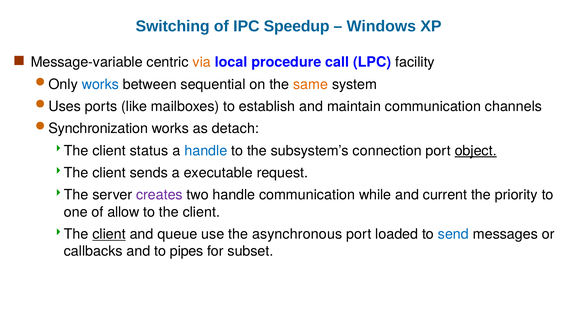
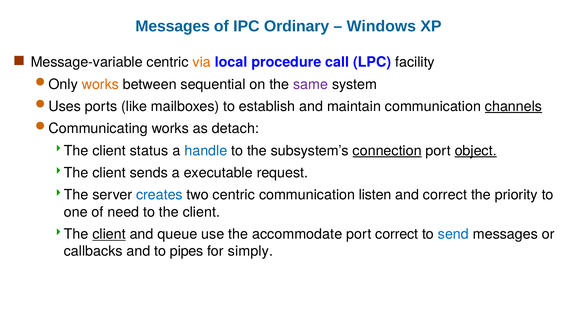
Switching at (173, 26): Switching -> Messages
Speedup: Speedup -> Ordinary
works at (100, 84) colour: blue -> orange
same colour: orange -> purple
channels underline: none -> present
Synchronization: Synchronization -> Communicating
connection underline: none -> present
creates colour: purple -> blue
two handle: handle -> centric
while: while -> listen
and current: current -> correct
allow: allow -> need
asynchronous: asynchronous -> accommodate
port loaded: loaded -> correct
subset: subset -> simply
